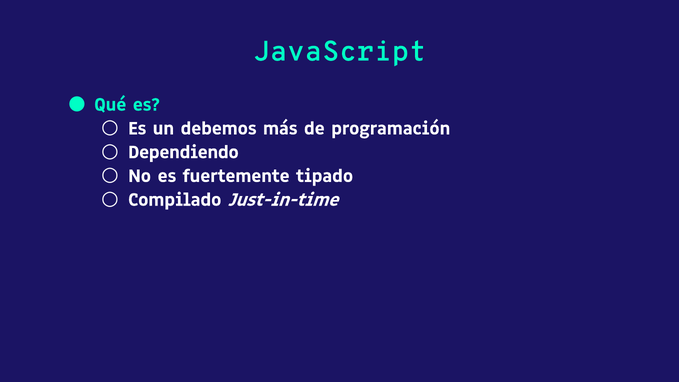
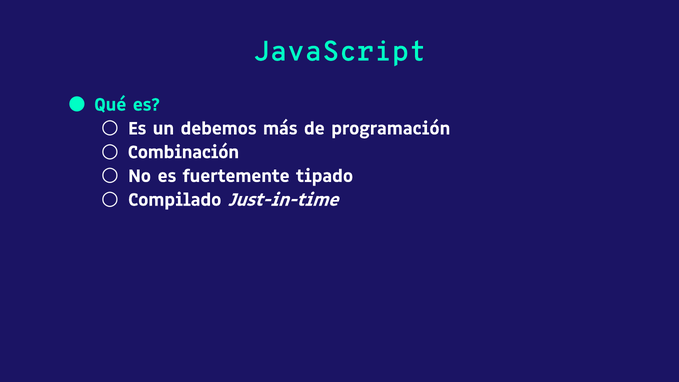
Dependiendo: Dependiendo -> Combinación
